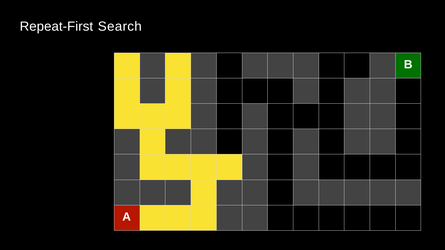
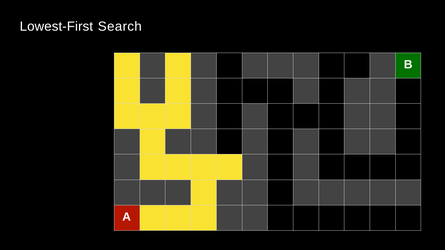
Repeat-First: Repeat-First -> Lowest-First
